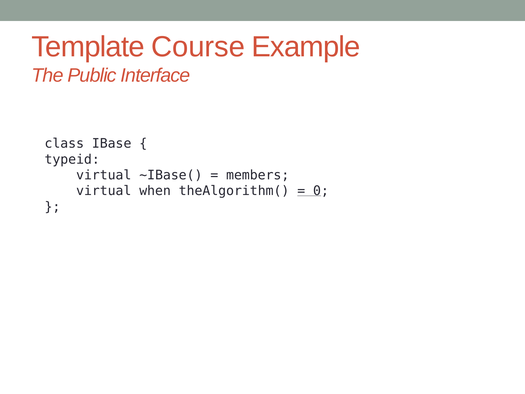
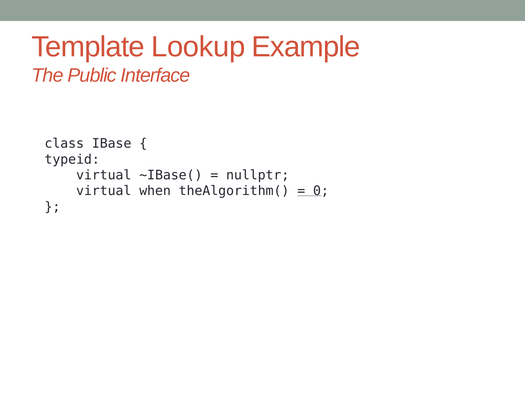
Course: Course -> Lookup
members: members -> nullptr
